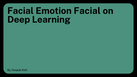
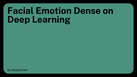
Emotion Facial: Facial -> Dense
